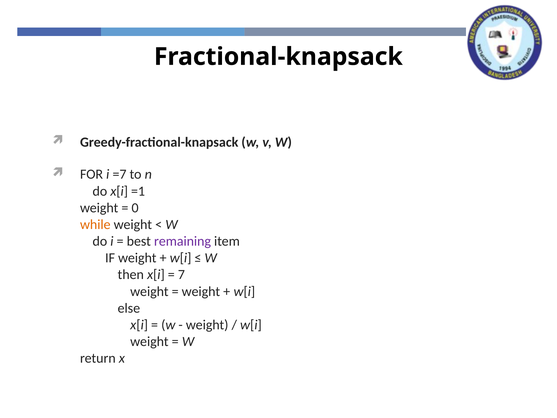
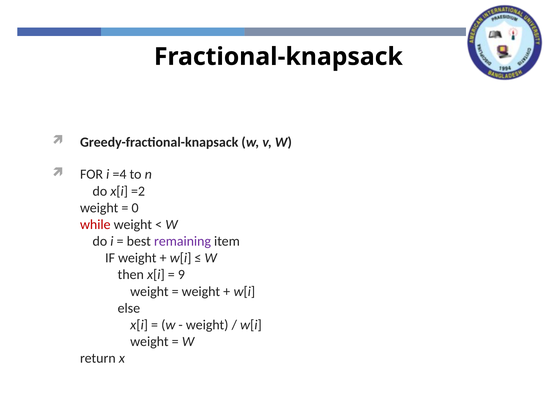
=7: =7 -> =4
=1: =1 -> =2
while colour: orange -> red
7: 7 -> 9
